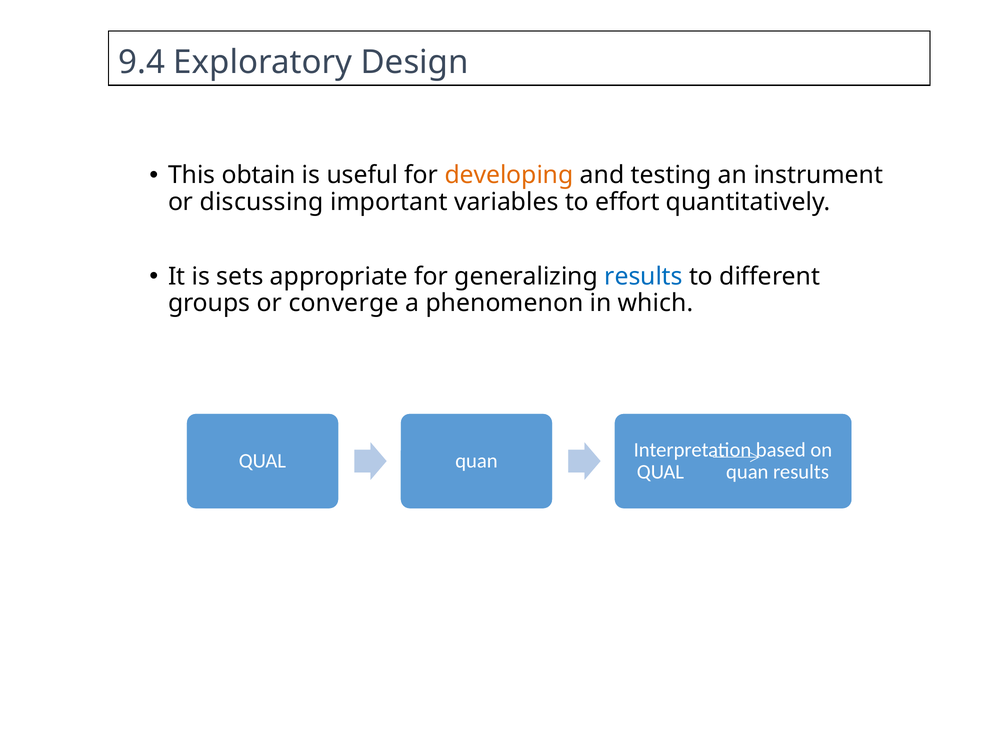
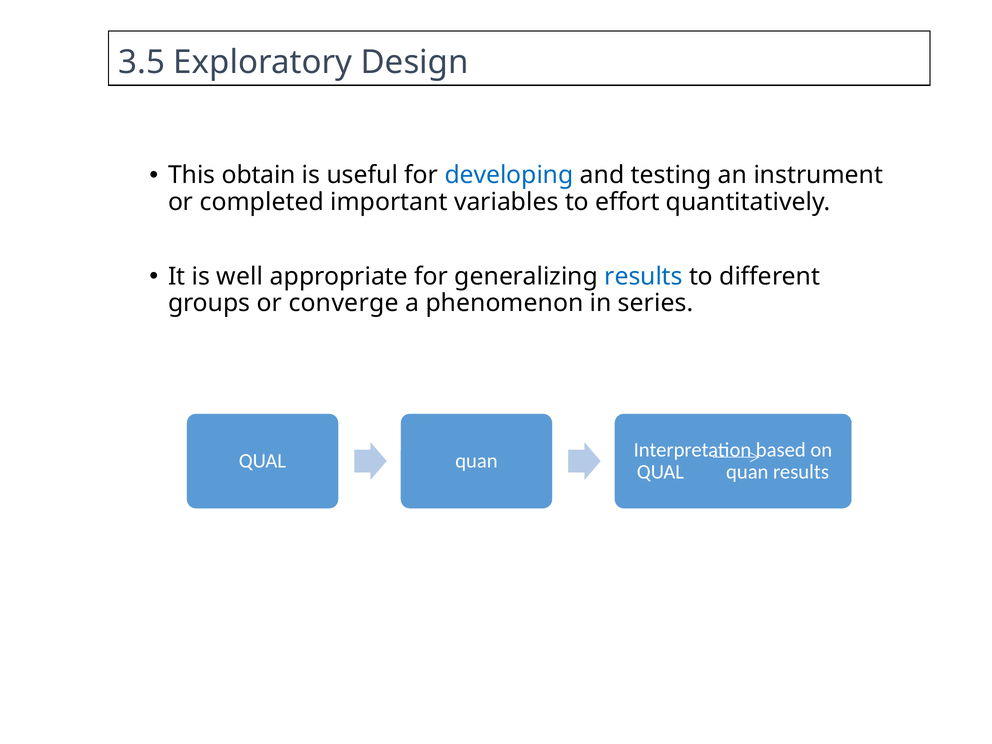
9.4: 9.4 -> 3.5
developing colour: orange -> blue
discussing: discussing -> completed
sets: sets -> well
which: which -> series
